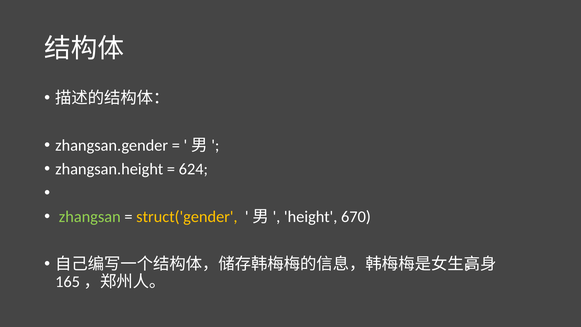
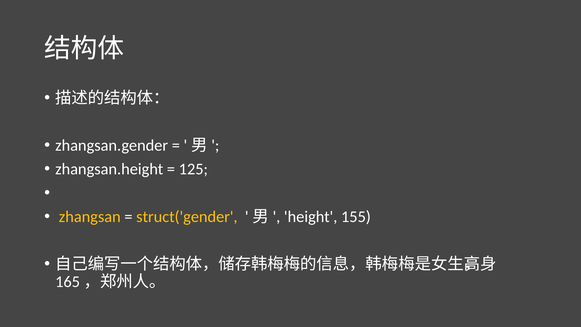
624: 624 -> 125
zhangsan colour: light green -> yellow
670: 670 -> 155
